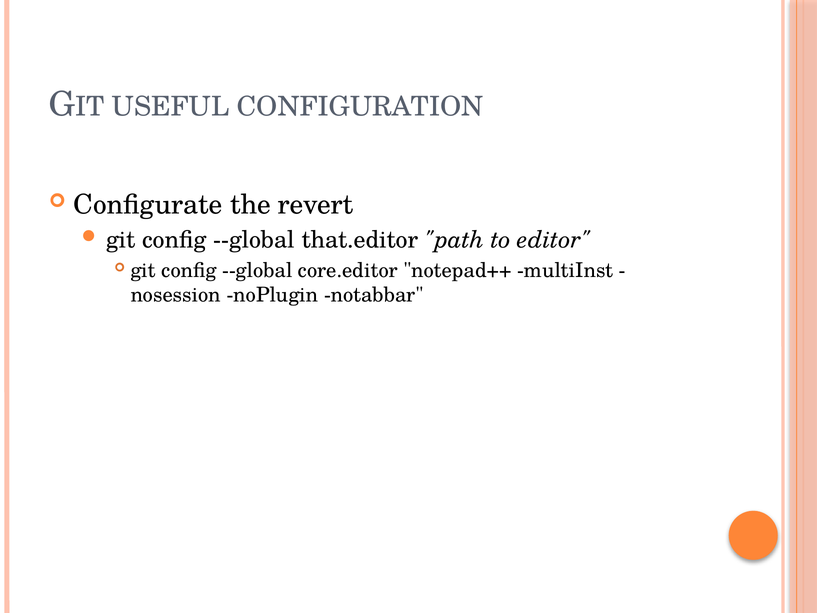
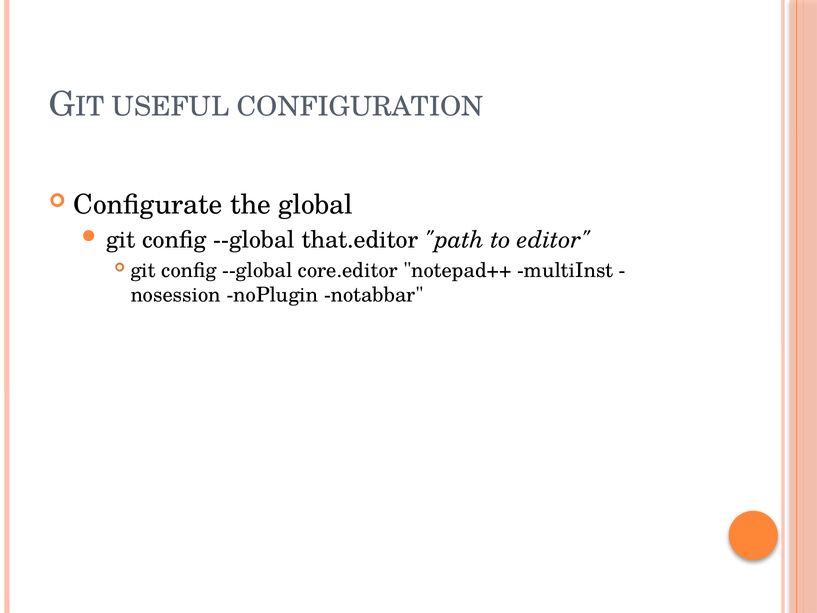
revert: revert -> global
